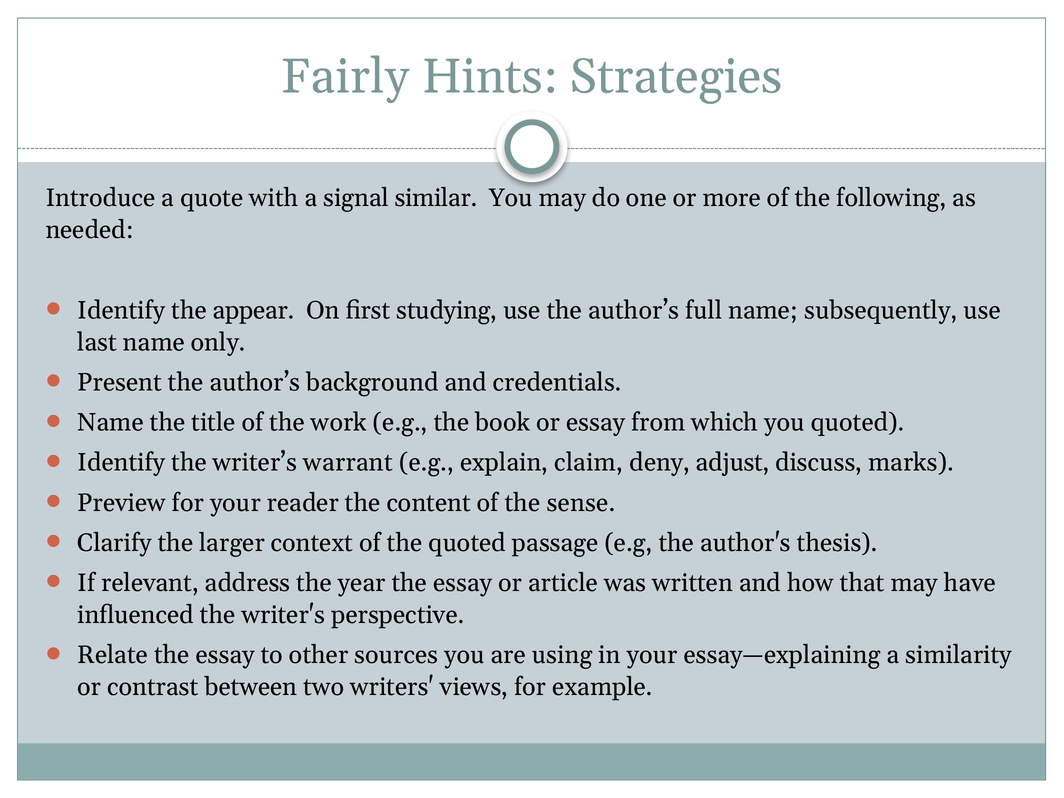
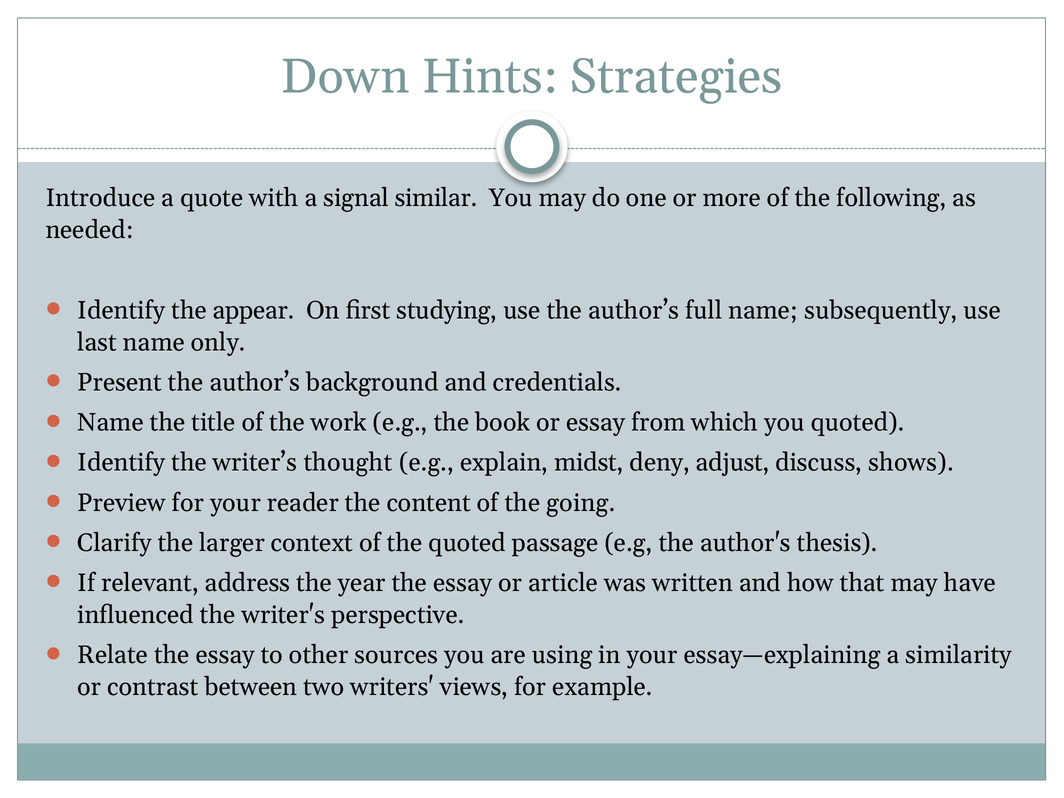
Fairly: Fairly -> Down
warrant: warrant -> thought
claim: claim -> midst
marks: marks -> shows
sense: sense -> going
